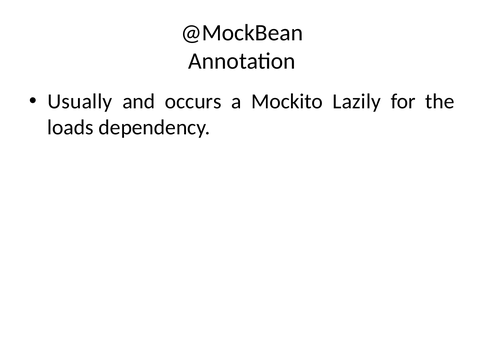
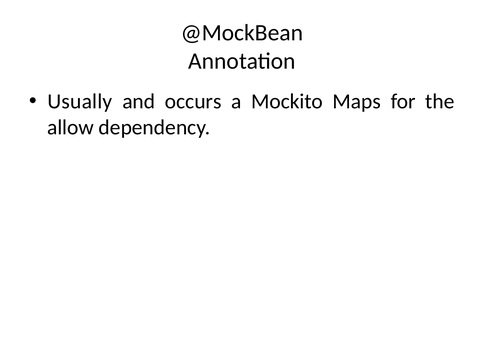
Lazily: Lazily -> Maps
loads: loads -> allow
